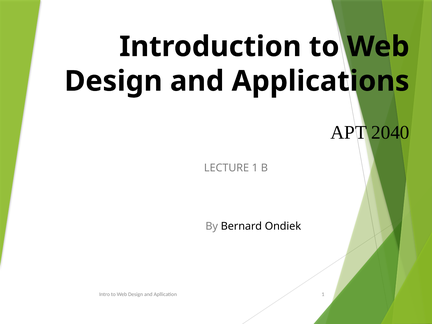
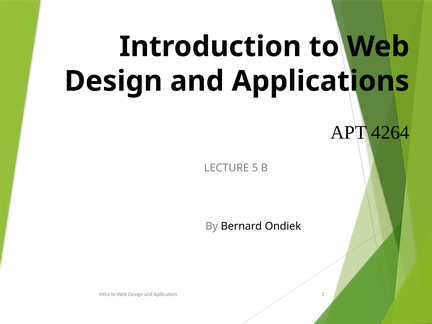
2040: 2040 -> 4264
LECTURE 1: 1 -> 5
